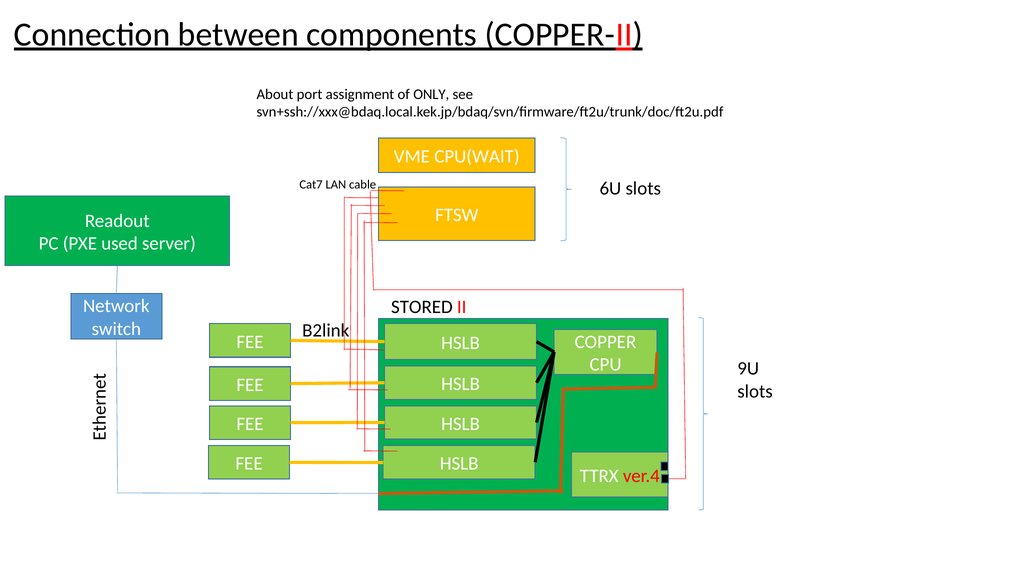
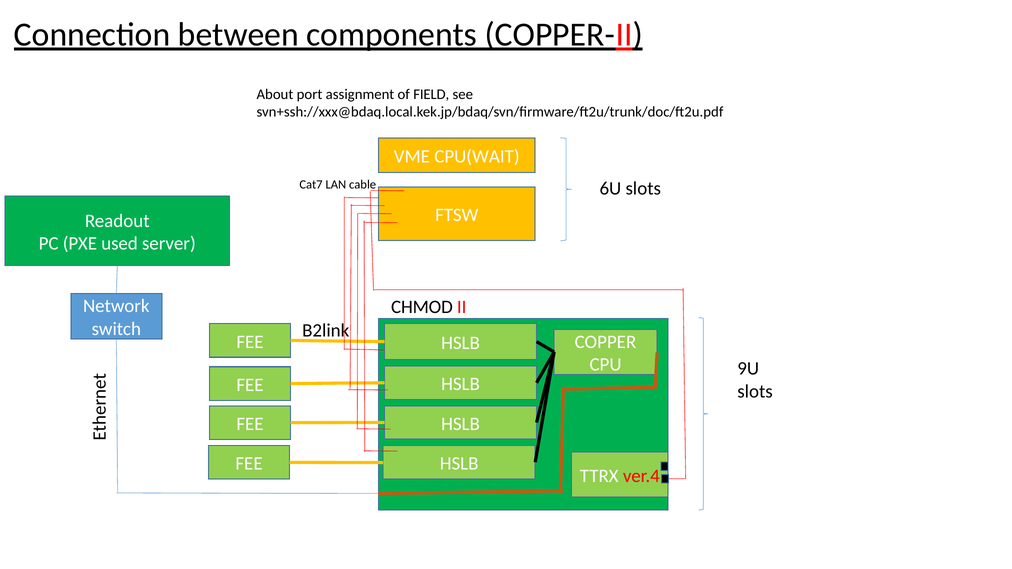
ONLY: ONLY -> FIELD
STORED: STORED -> CHMOD
